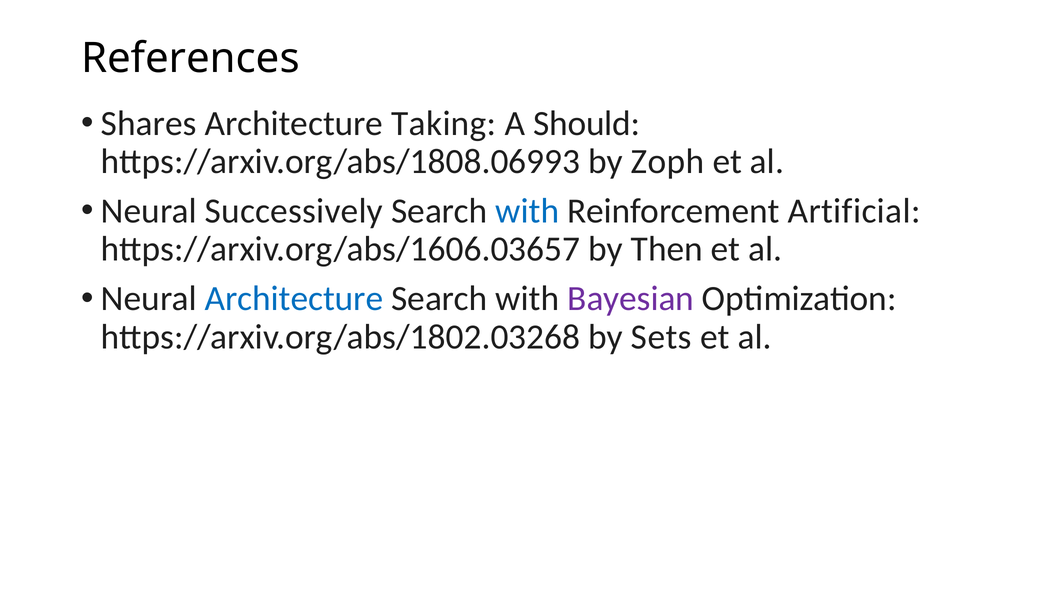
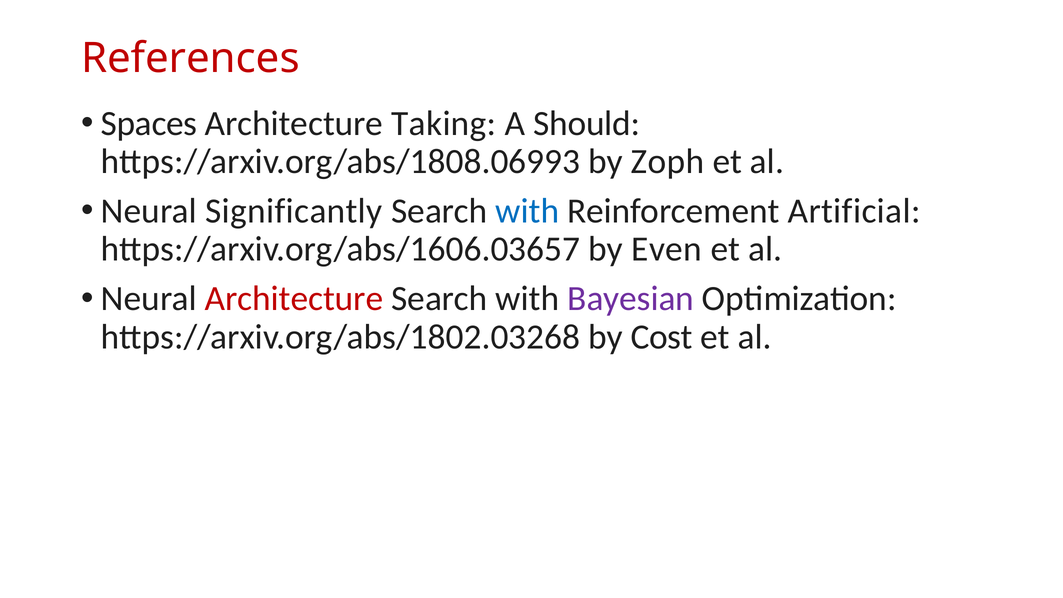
References colour: black -> red
Shares: Shares -> Spaces
Successively: Successively -> Significantly
Then: Then -> Even
Architecture at (294, 299) colour: blue -> red
Sets: Sets -> Cost
